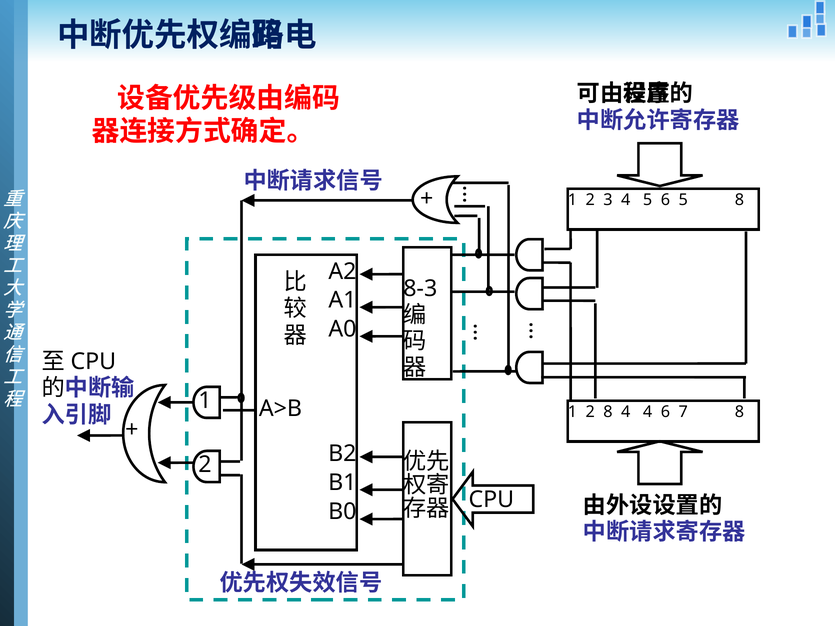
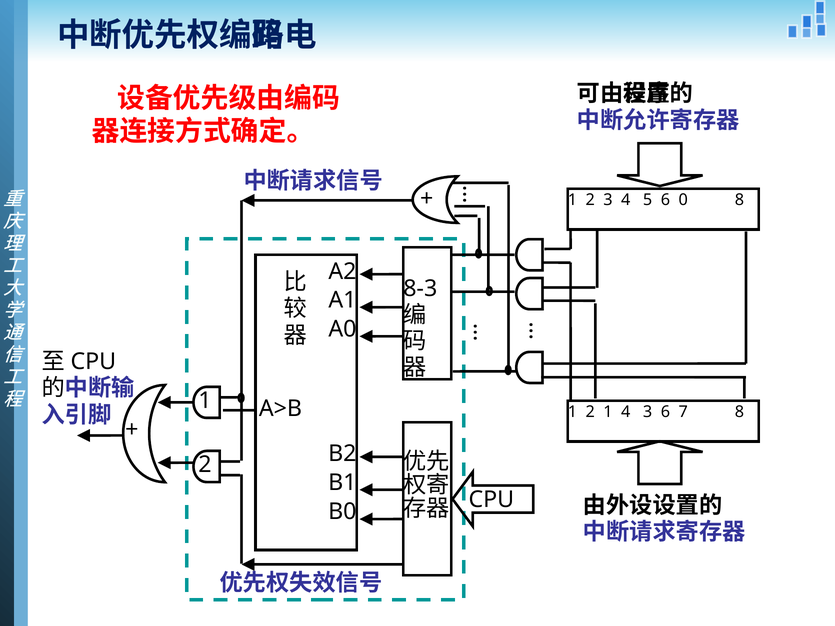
6 5: 5 -> 0
2 8: 8 -> 1
4 4: 4 -> 3
